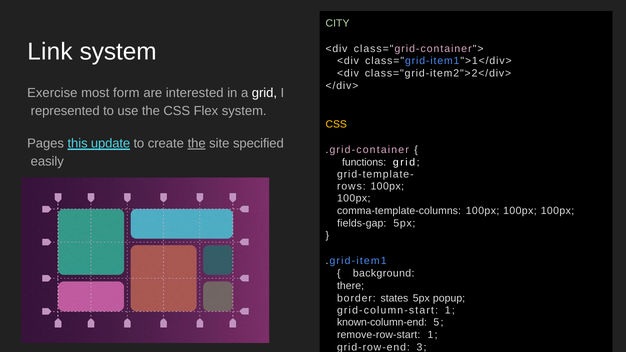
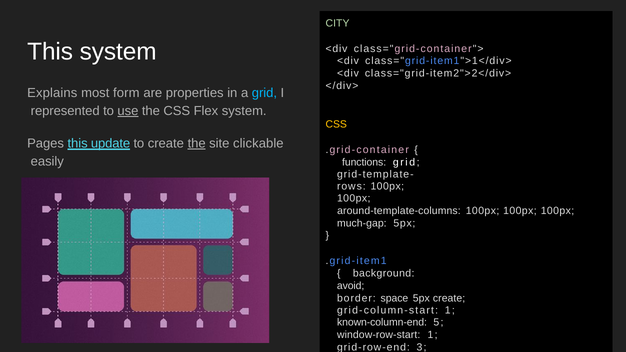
Link at (50, 52): Link -> This
Exercise: Exercise -> Explains
interested: interested -> properties
grid at (264, 93) colour: white -> light blue
use underline: none -> present
specified: specified -> clickable
comma-template-columns: comma-template-columns -> around-template-columns
fields-gap: fields-gap -> much-gap
there: there -> avoid
states: states -> space
5px popup: popup -> create
remove-row-start: remove-row-start -> window-row-start
